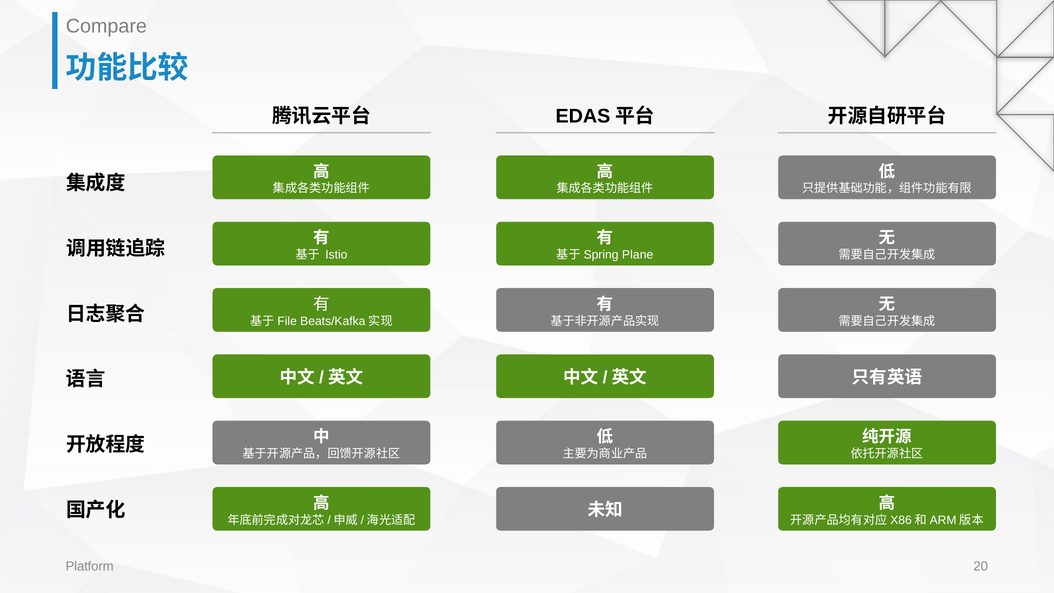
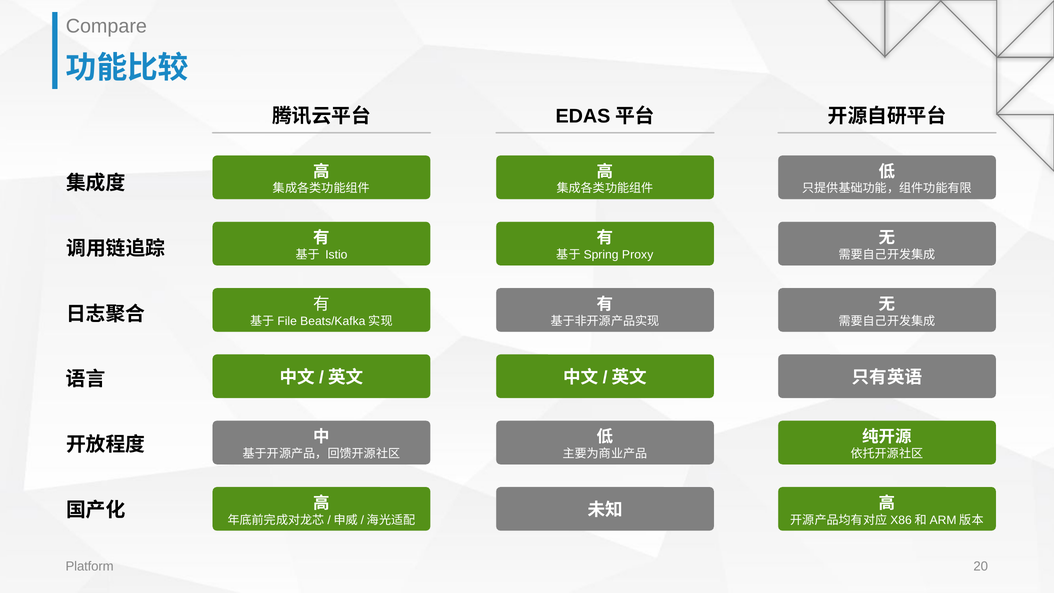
Plane: Plane -> Proxy
